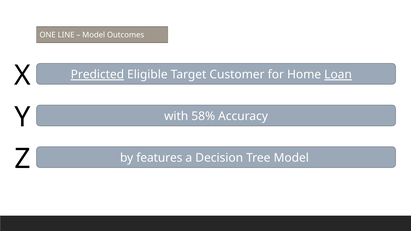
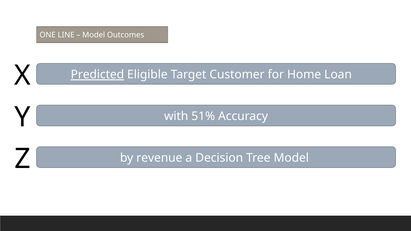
Loan underline: present -> none
58%: 58% -> 51%
features: features -> revenue
